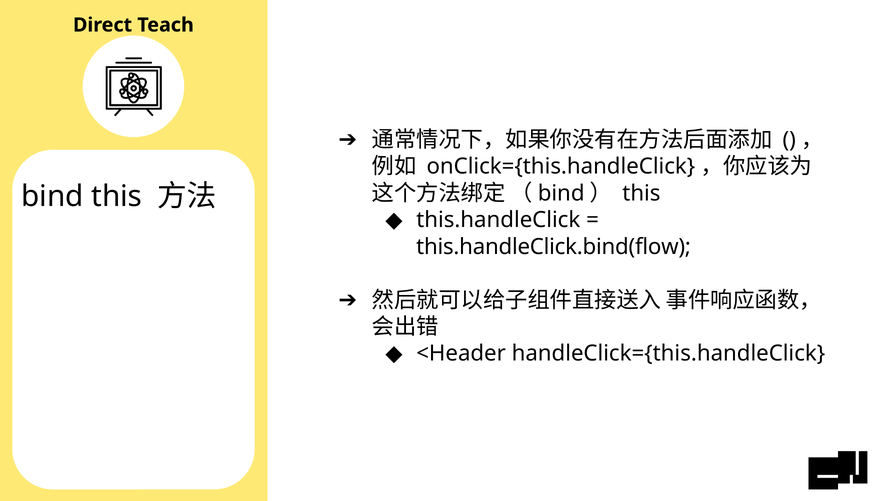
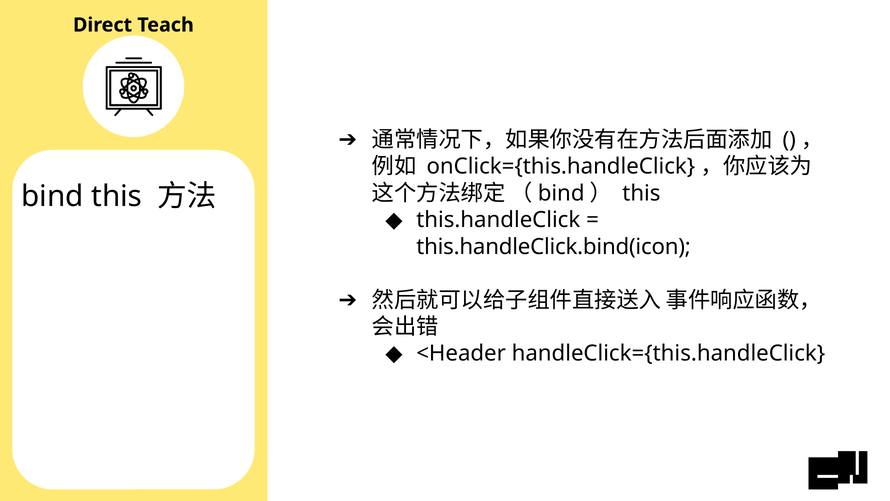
this.handleClick.bind(flow: this.handleClick.bind(flow -> this.handleClick.bind(icon
